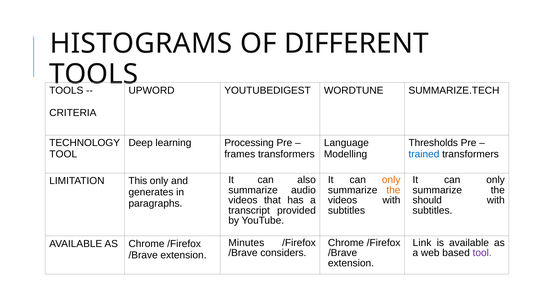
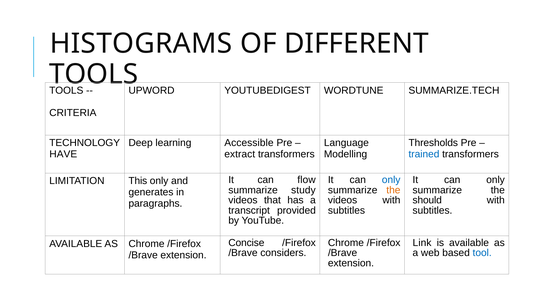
Processing: Processing -> Accessible
TOOL at (63, 154): TOOL -> HAVE
frames: frames -> extract
also: also -> flow
only at (391, 180) colour: orange -> blue
audio: audio -> study
Minutes: Minutes -> Concise
tool at (482, 253) colour: purple -> blue
